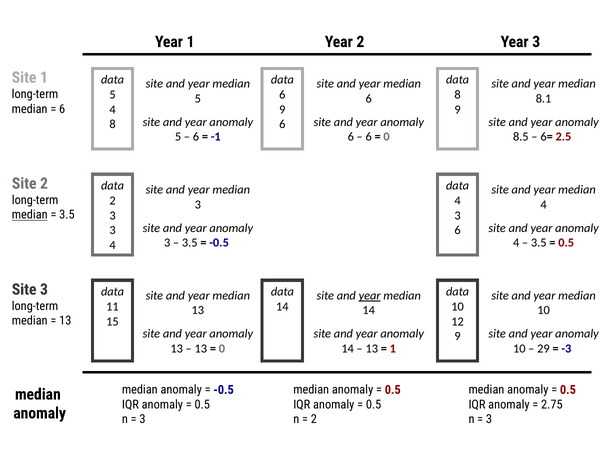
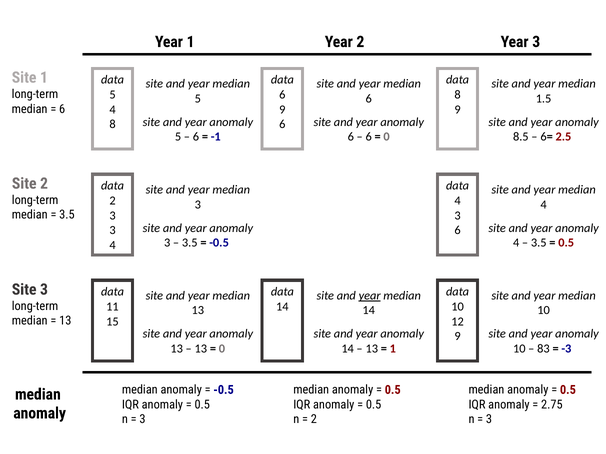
8.1: 8.1 -> 1.5
median at (30, 215) underline: present -> none
29: 29 -> 83
